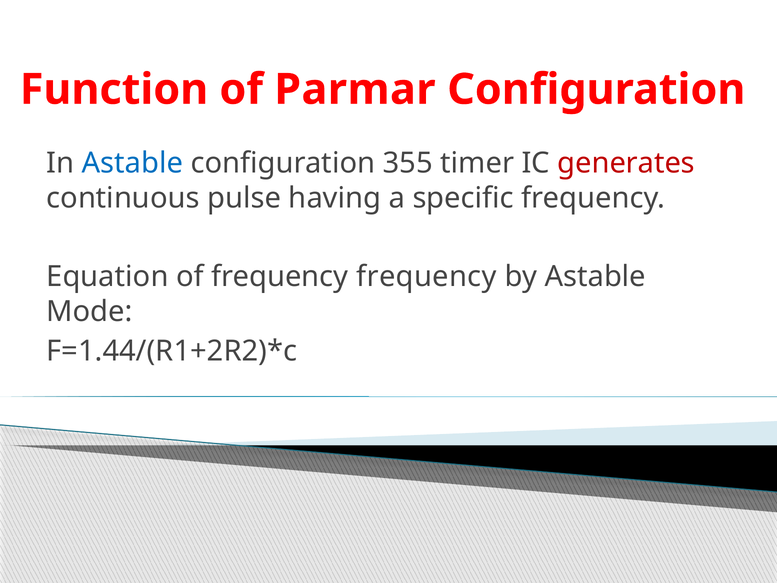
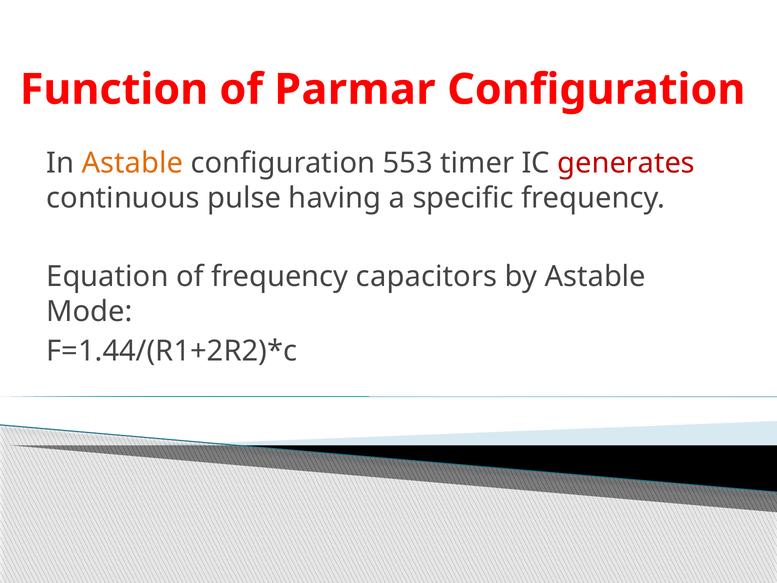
Astable at (132, 163) colour: blue -> orange
355: 355 -> 553
frequency frequency: frequency -> capacitors
